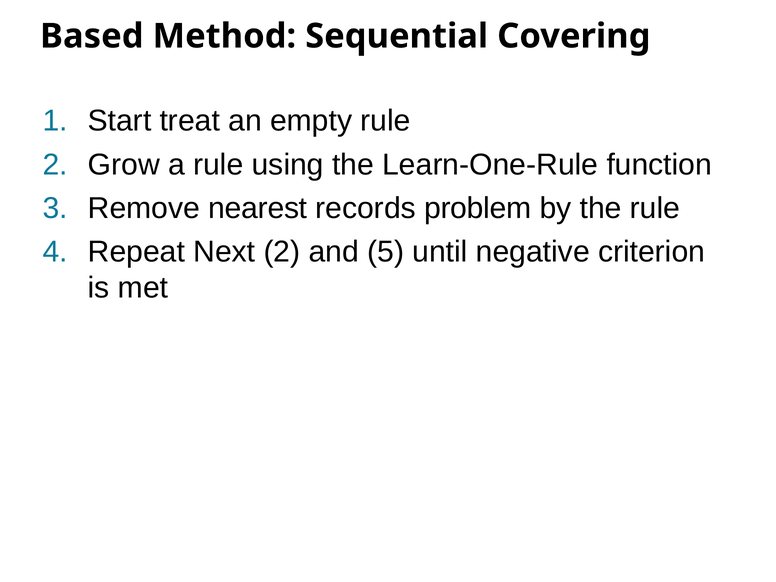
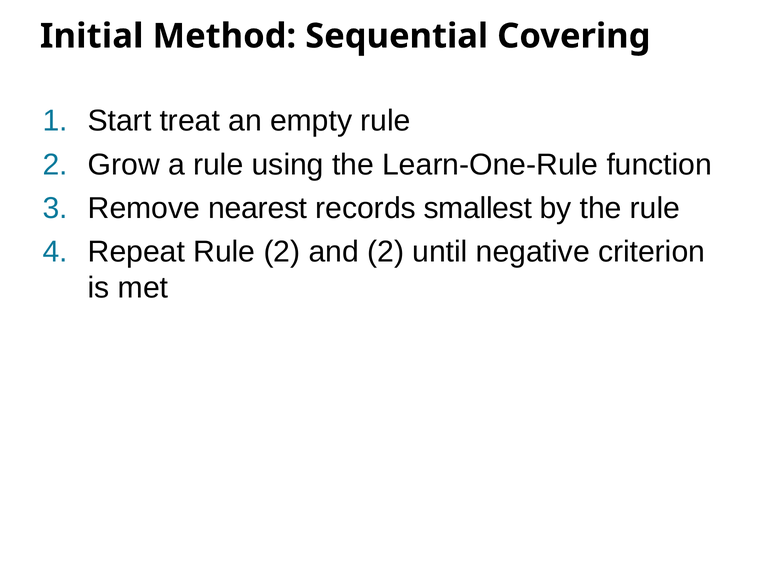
Based: Based -> Initial
problem: problem -> smallest
Repeat Next: Next -> Rule
and 5: 5 -> 2
